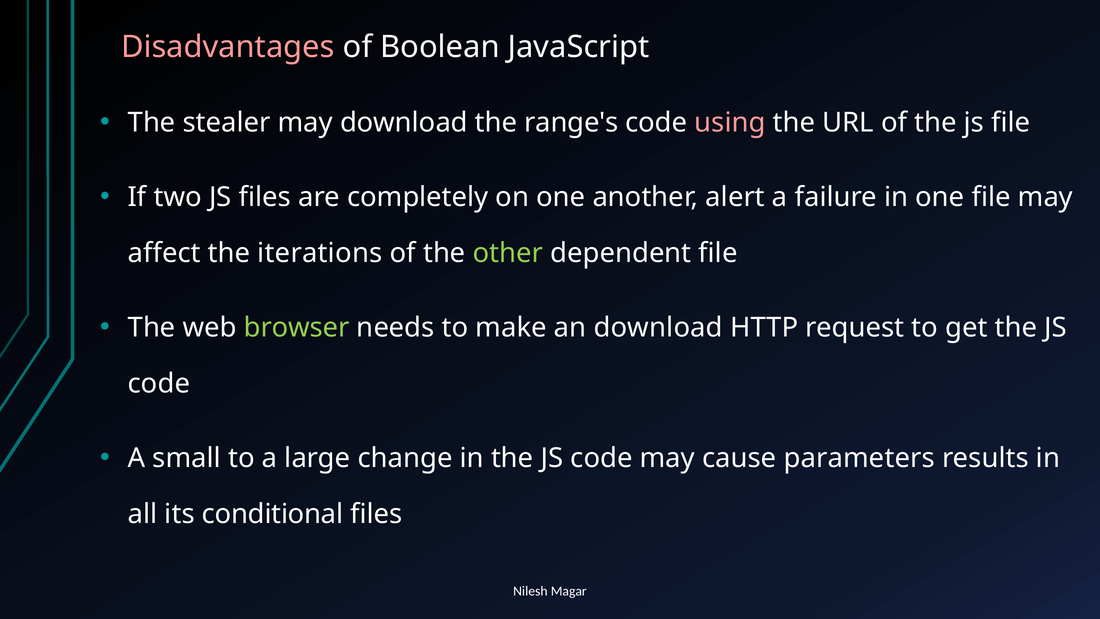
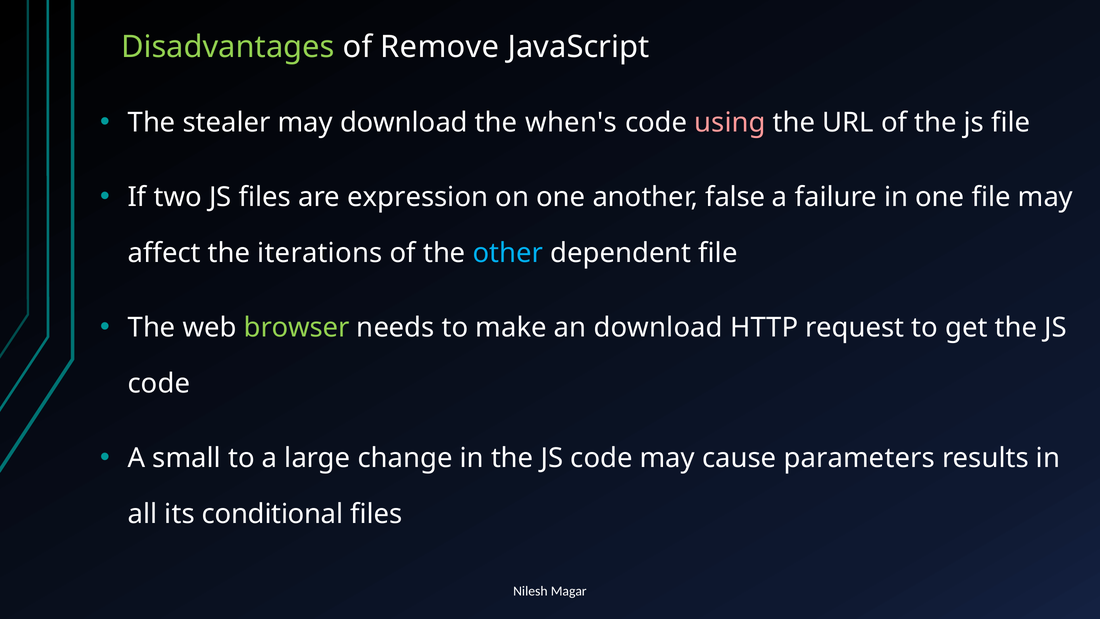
Disadvantages colour: pink -> light green
Boolean: Boolean -> Remove
range's: range's -> when's
completely: completely -> expression
alert: alert -> false
other colour: light green -> light blue
